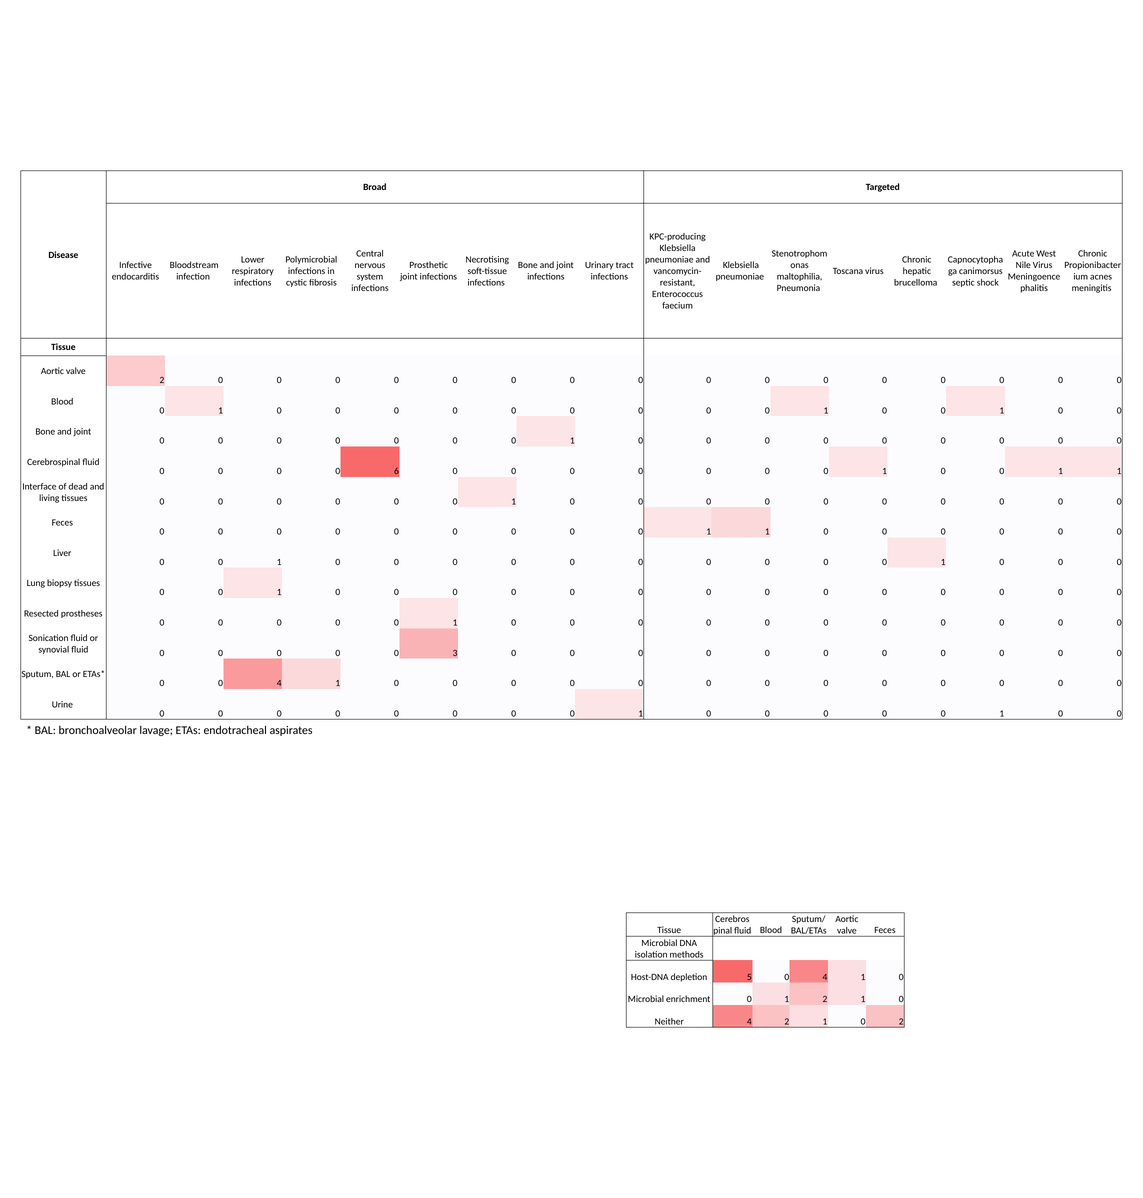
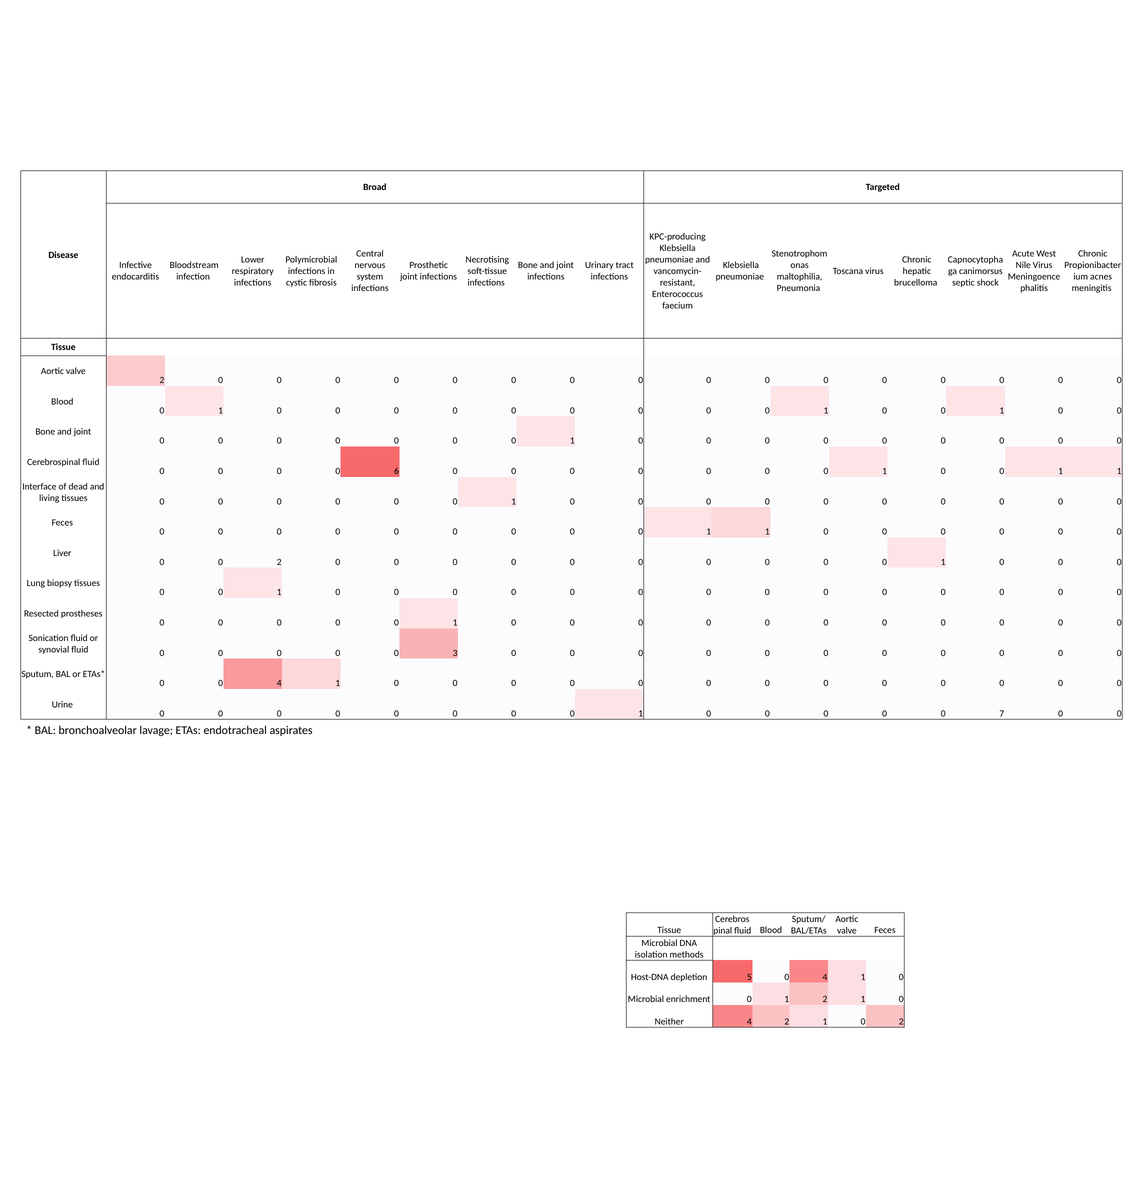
1 at (279, 562): 1 -> 2
1 at (1002, 714): 1 -> 7
